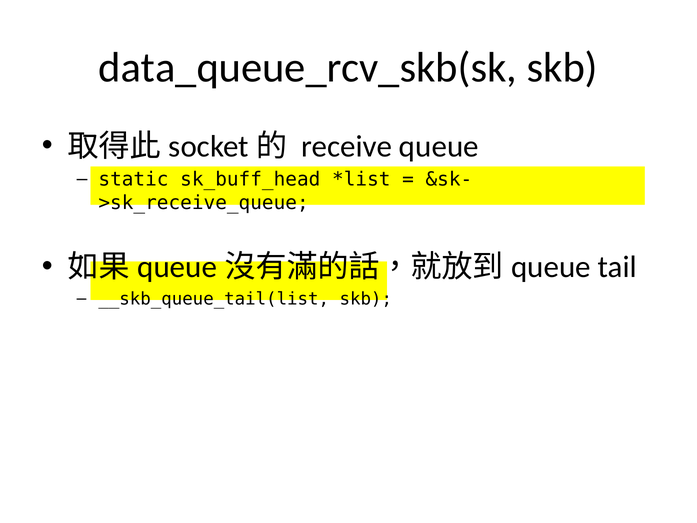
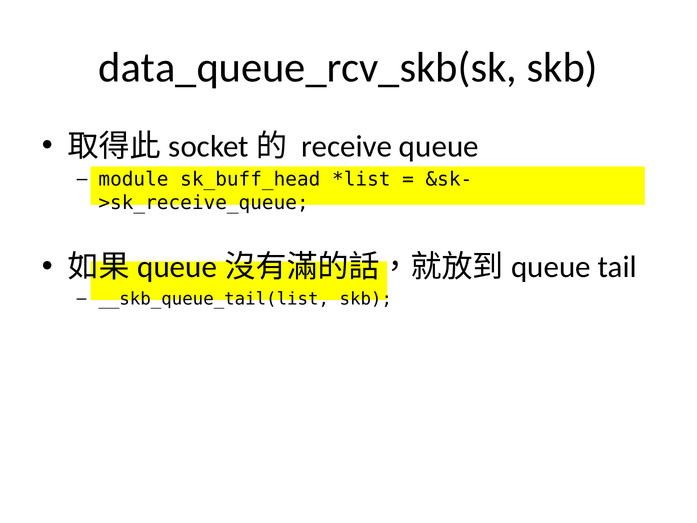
static: static -> module
